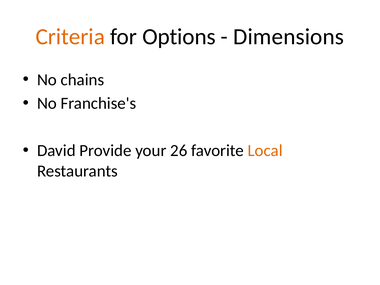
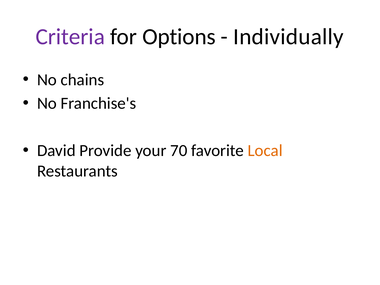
Criteria colour: orange -> purple
Dimensions: Dimensions -> Individually
26: 26 -> 70
